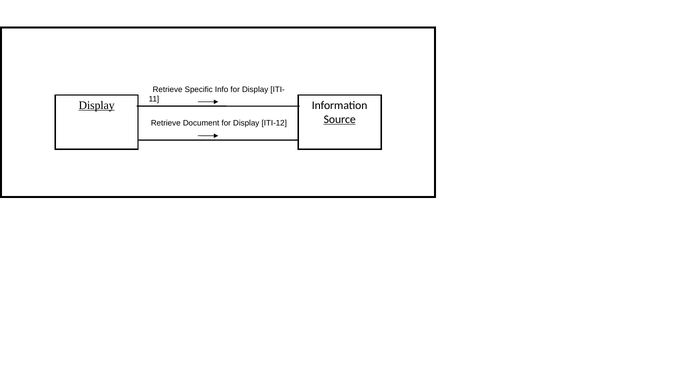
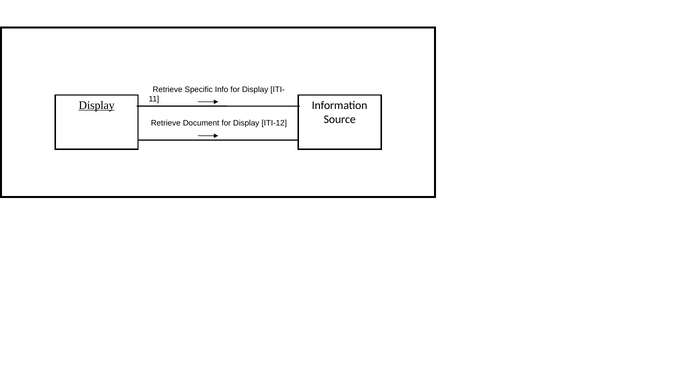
Source underline: present -> none
